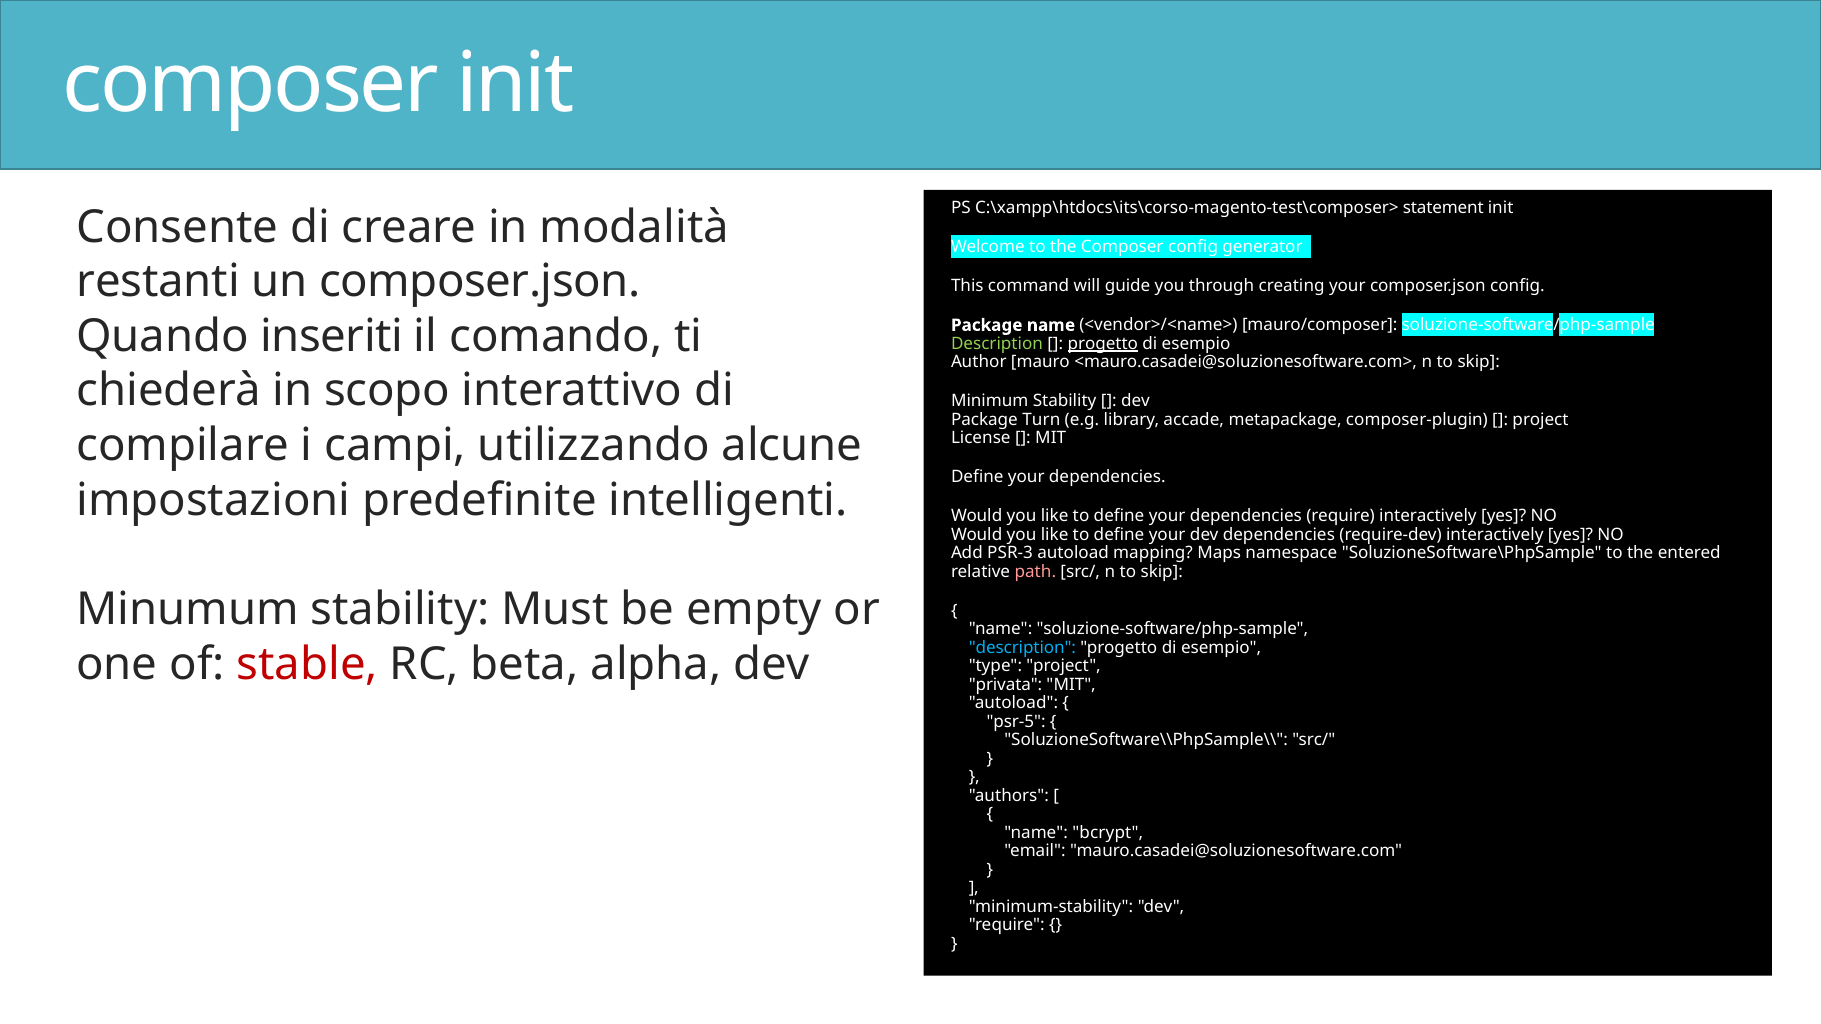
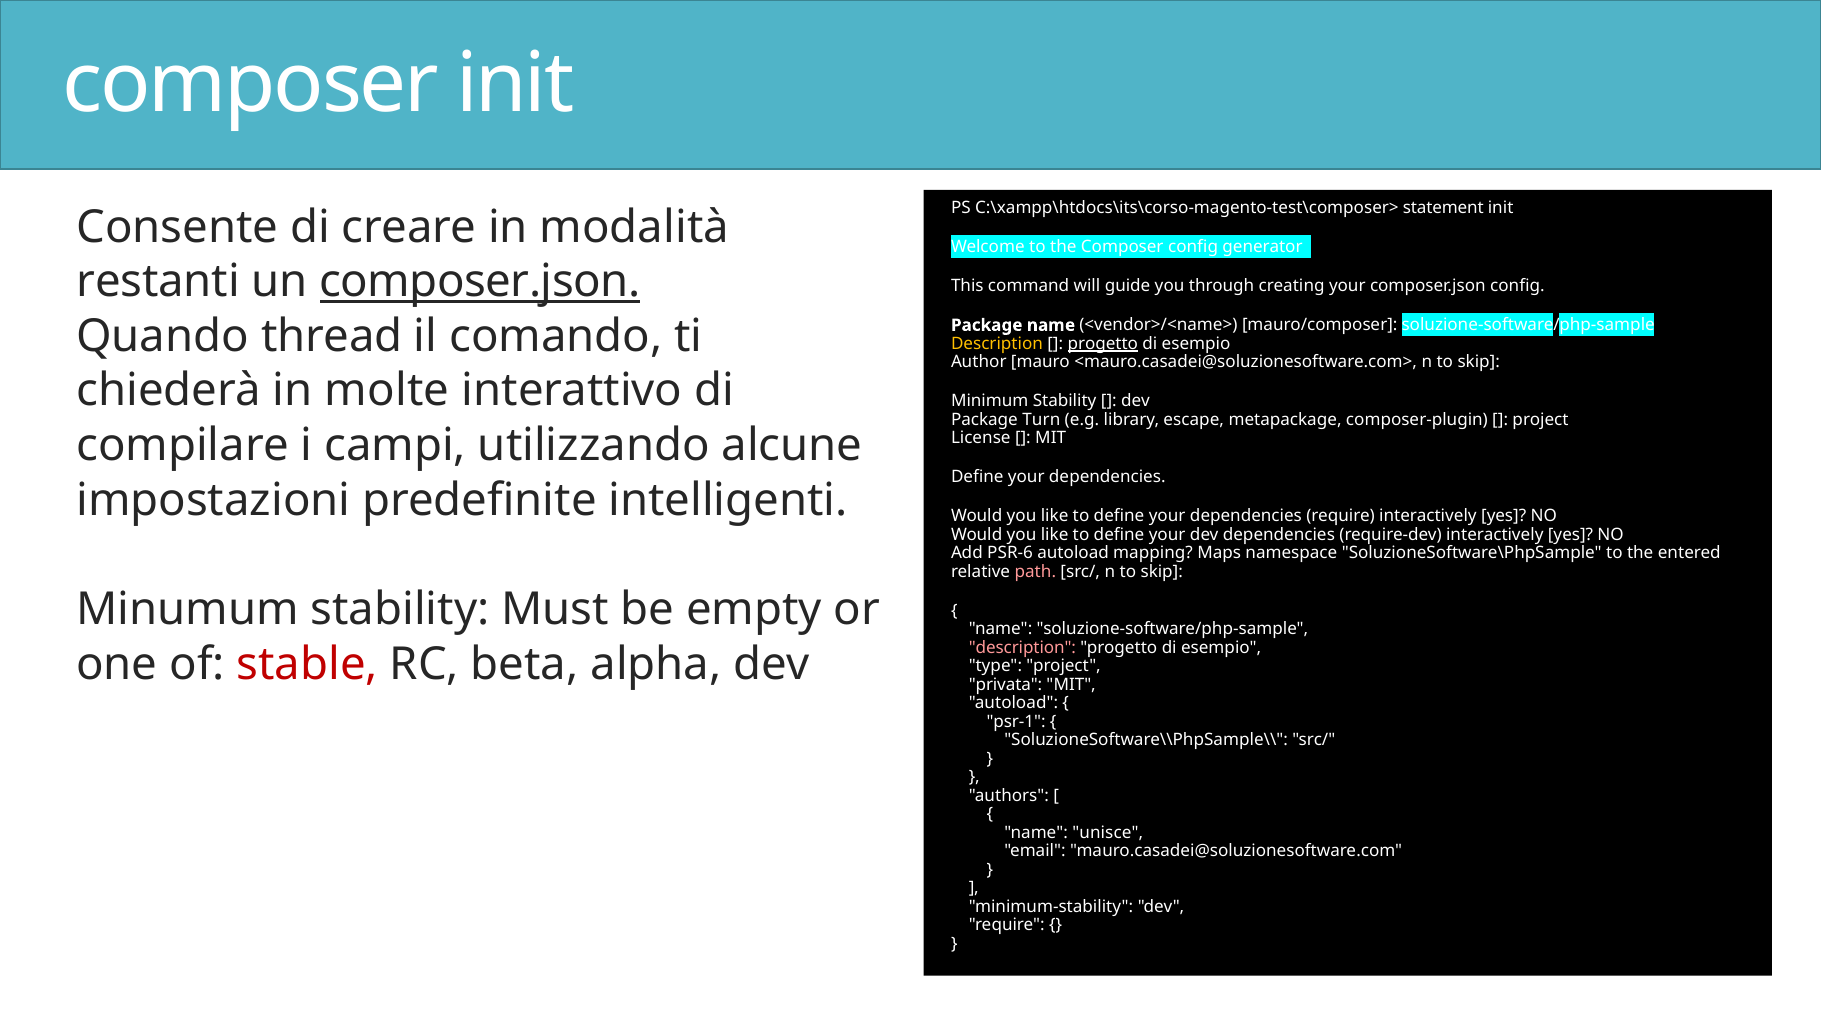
composer.json at (480, 282) underline: none -> present
inseriti: inseriti -> thread
Description at (997, 344) colour: light green -> yellow
scopo: scopo -> molte
accade: accade -> escape
PSR-3: PSR-3 -> PSR-6
description at (1022, 648) colour: light blue -> pink
psr-5: psr-5 -> psr-1
bcrypt: bcrypt -> unisce
